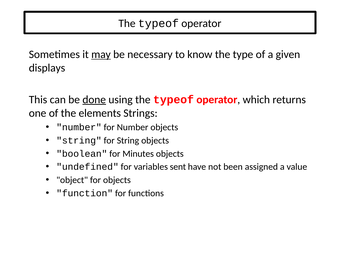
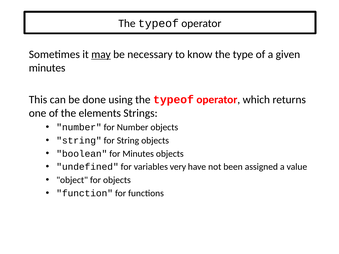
displays at (47, 68): displays -> minutes
done underline: present -> none
sent: sent -> very
